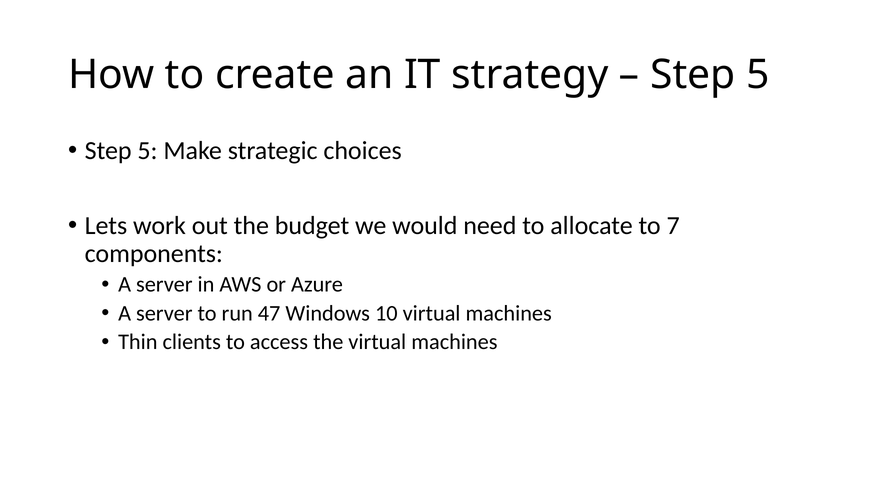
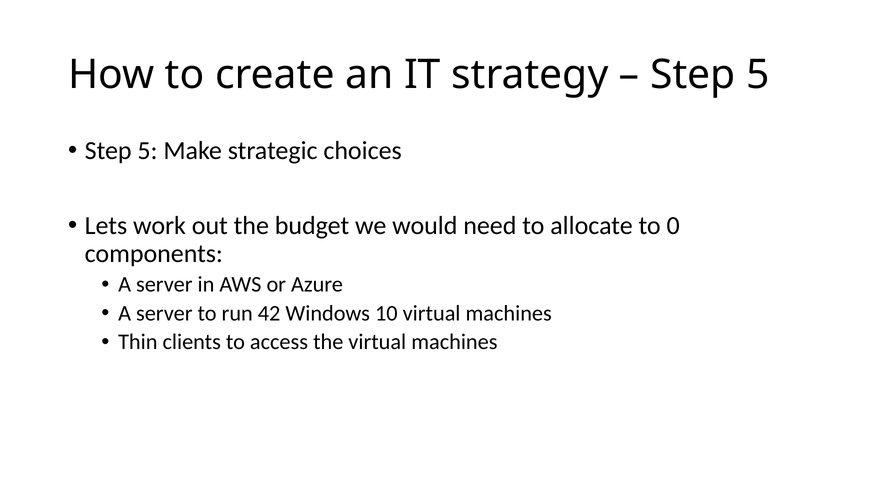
7: 7 -> 0
47: 47 -> 42
